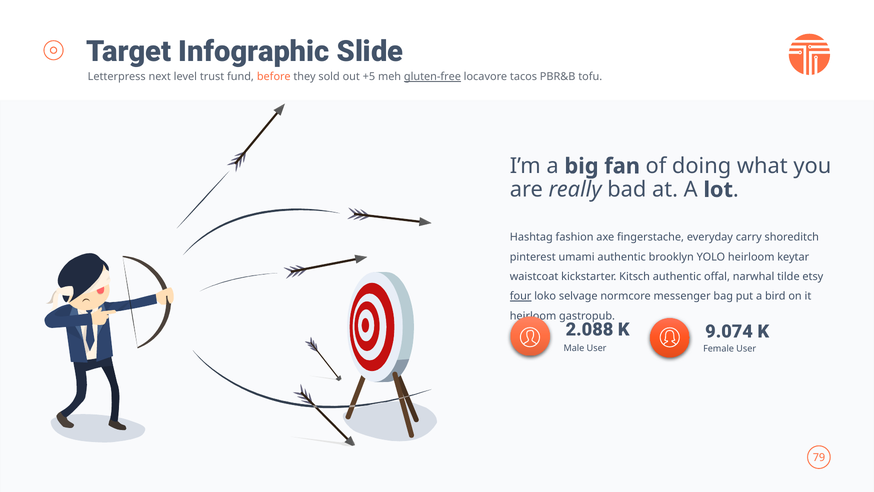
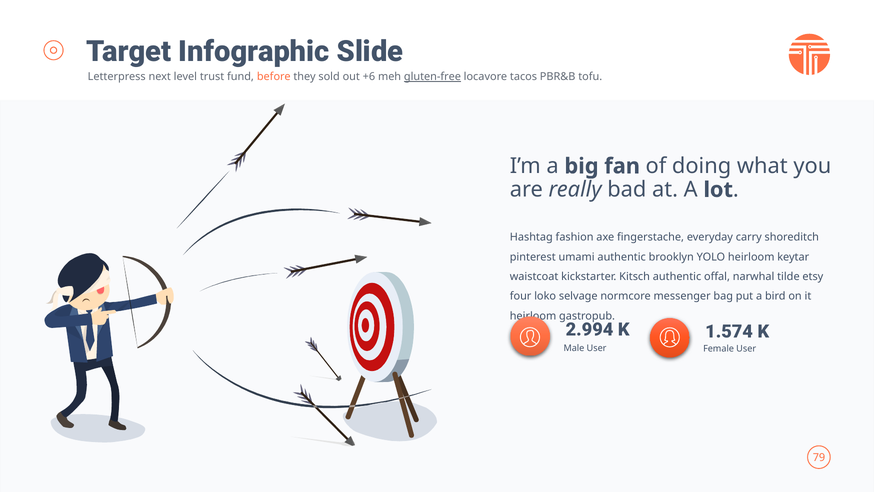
+5: +5 -> +6
four underline: present -> none
2.088: 2.088 -> 2.994
9.074: 9.074 -> 1.574
